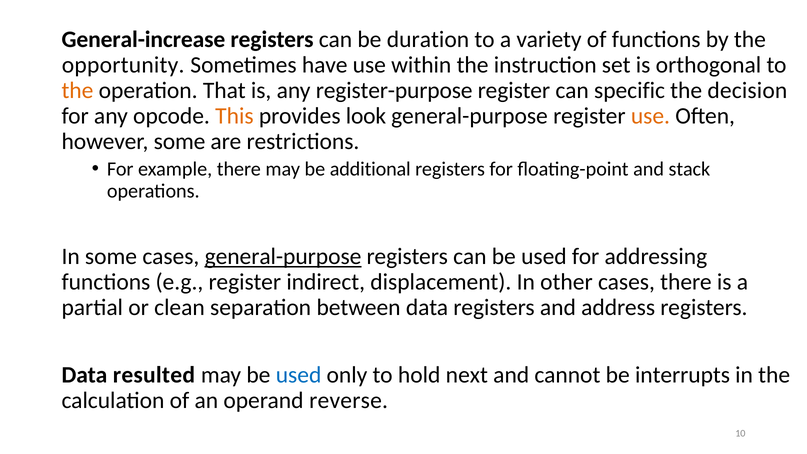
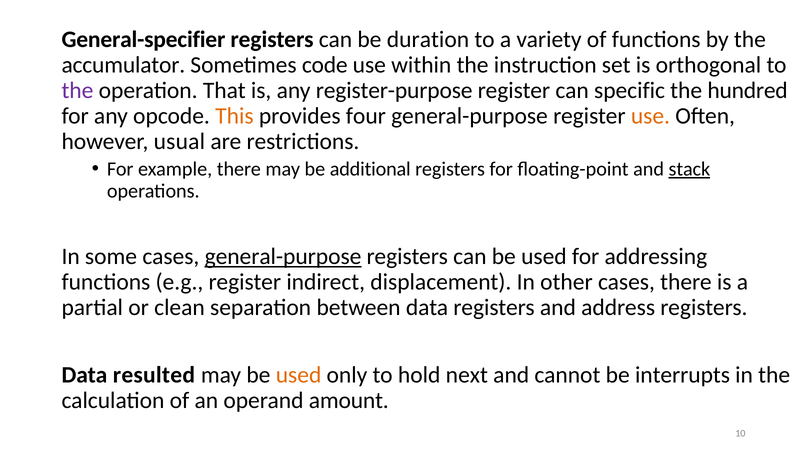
General-increase: General-increase -> General-specifier
opportunity: opportunity -> accumulator
have: have -> code
the at (77, 90) colour: orange -> purple
decision: decision -> hundred
look: look -> four
however some: some -> usual
stack underline: none -> present
used at (299, 375) colour: blue -> orange
reverse: reverse -> amount
